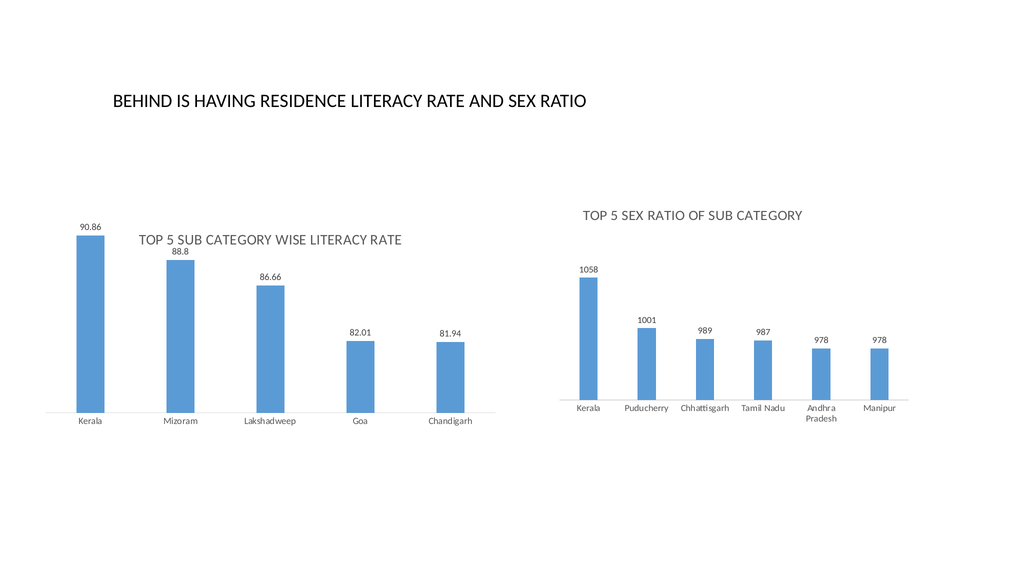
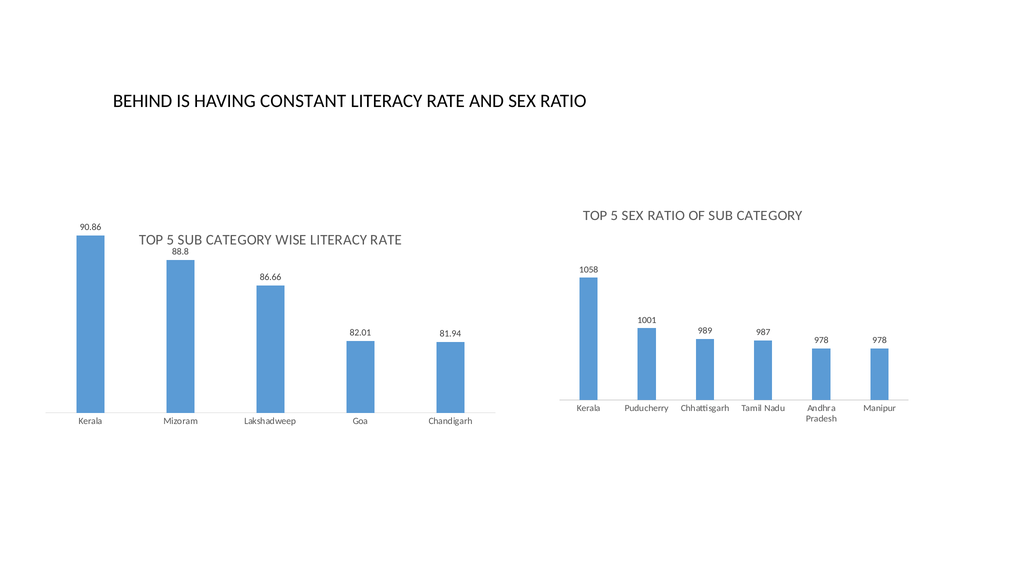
RESIDENCE: RESIDENCE -> CONSTANT
